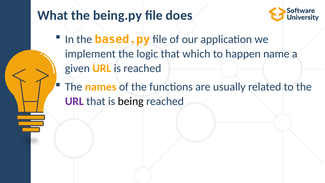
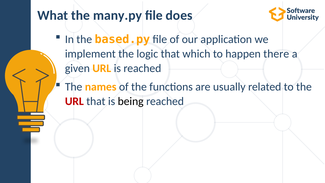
being.py: being.py -> many.py
name: name -> there
URL at (74, 101) colour: purple -> red
